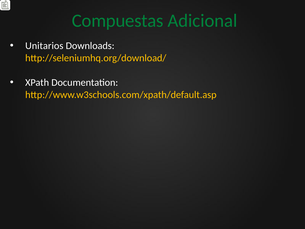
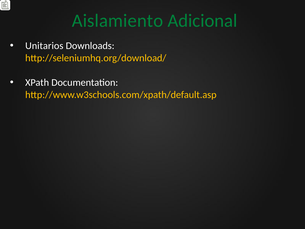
Compuestas: Compuestas -> Aislamiento
